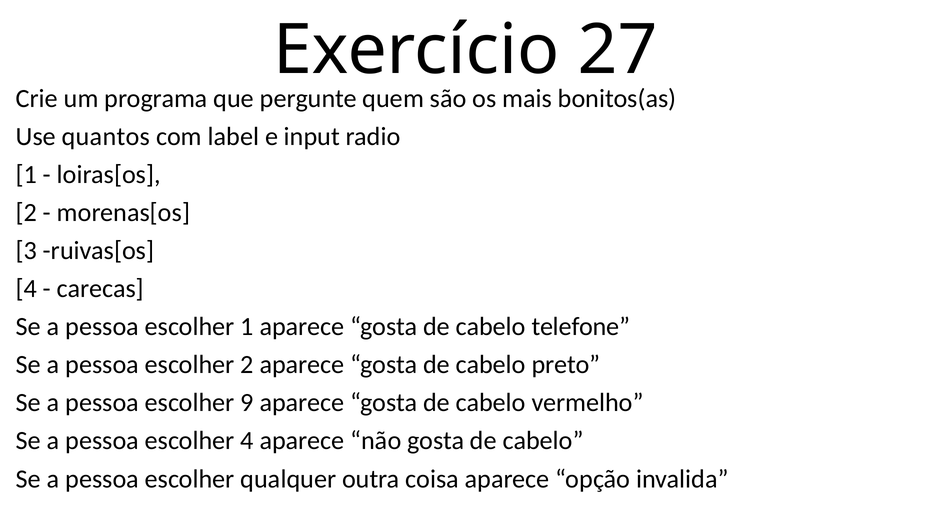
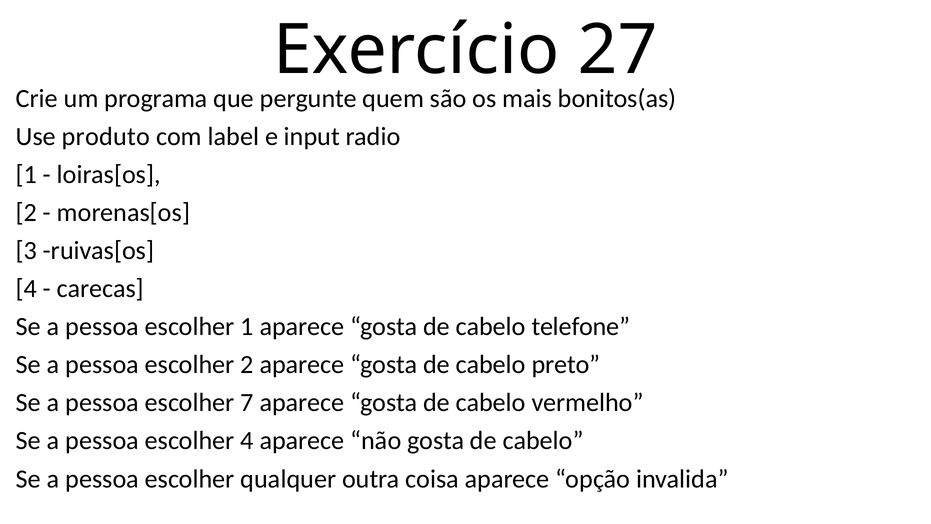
quantos: quantos -> produto
9: 9 -> 7
